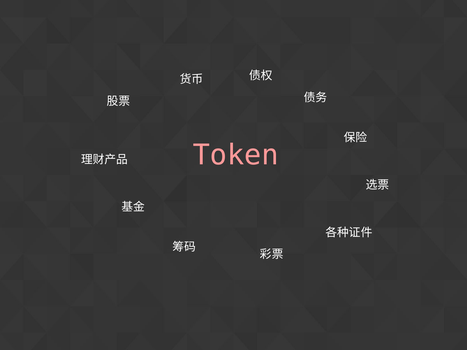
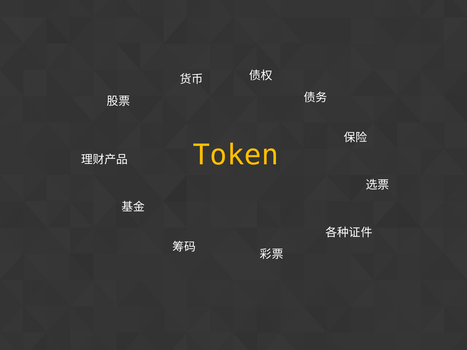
Token colour: pink -> yellow
